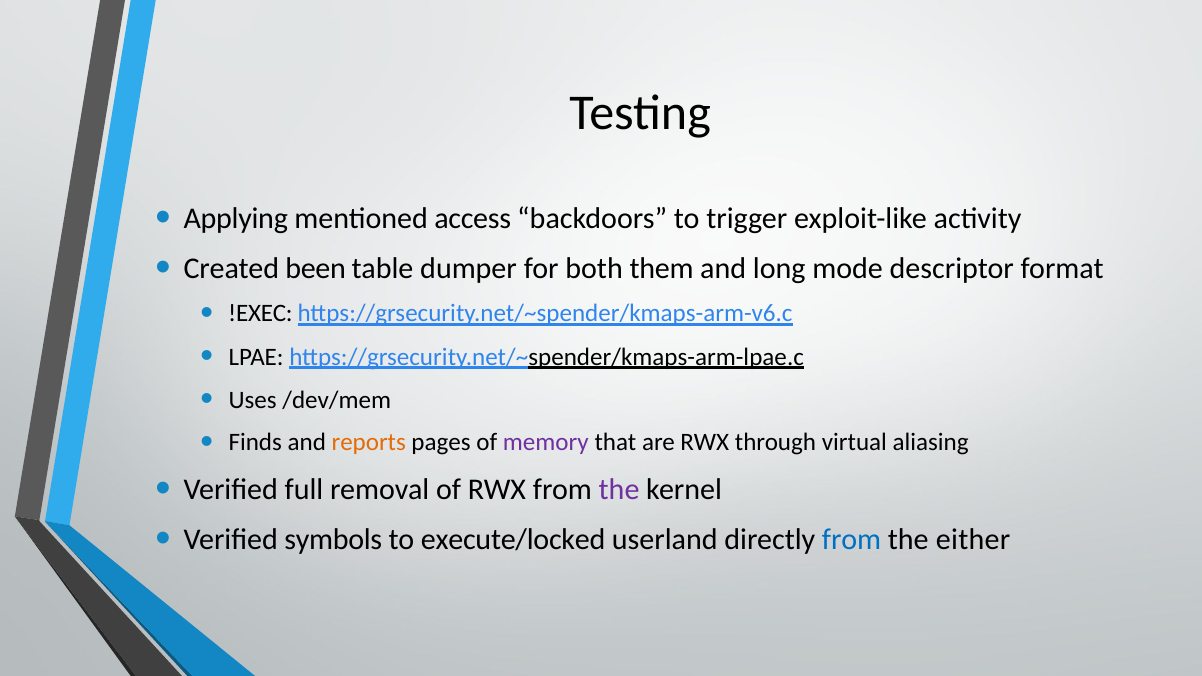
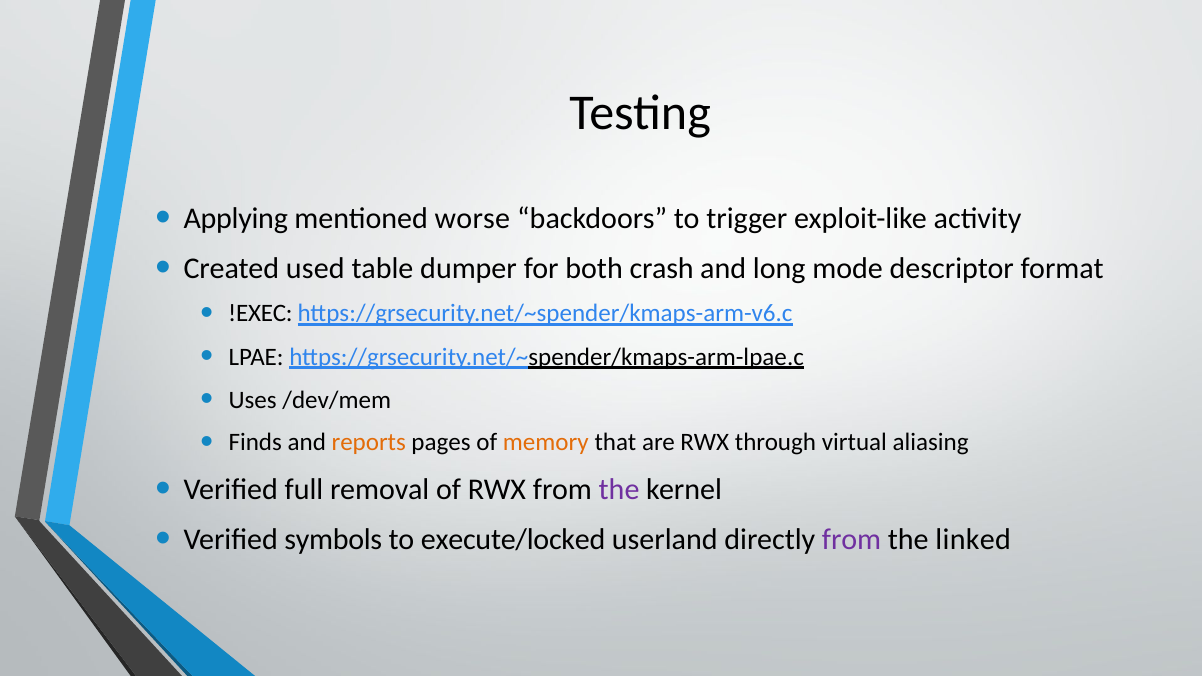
access: access -> worse
been: been -> used
them: them -> crash
memory colour: purple -> orange
from at (852, 539) colour: blue -> purple
either: either -> linked
